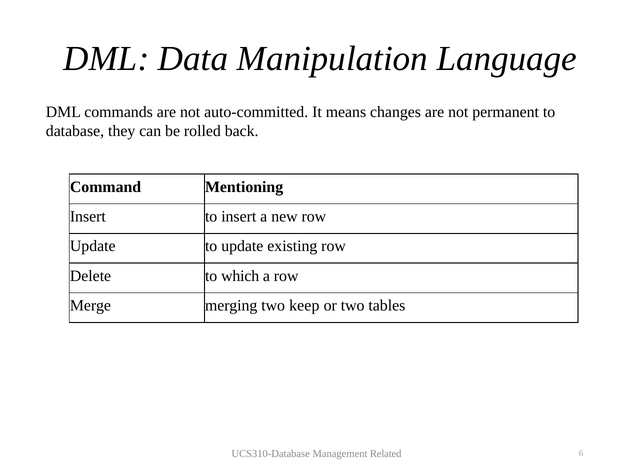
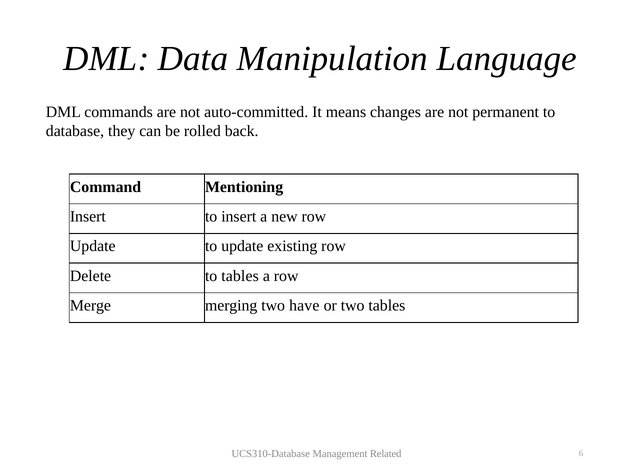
to which: which -> tables
keep: keep -> have
